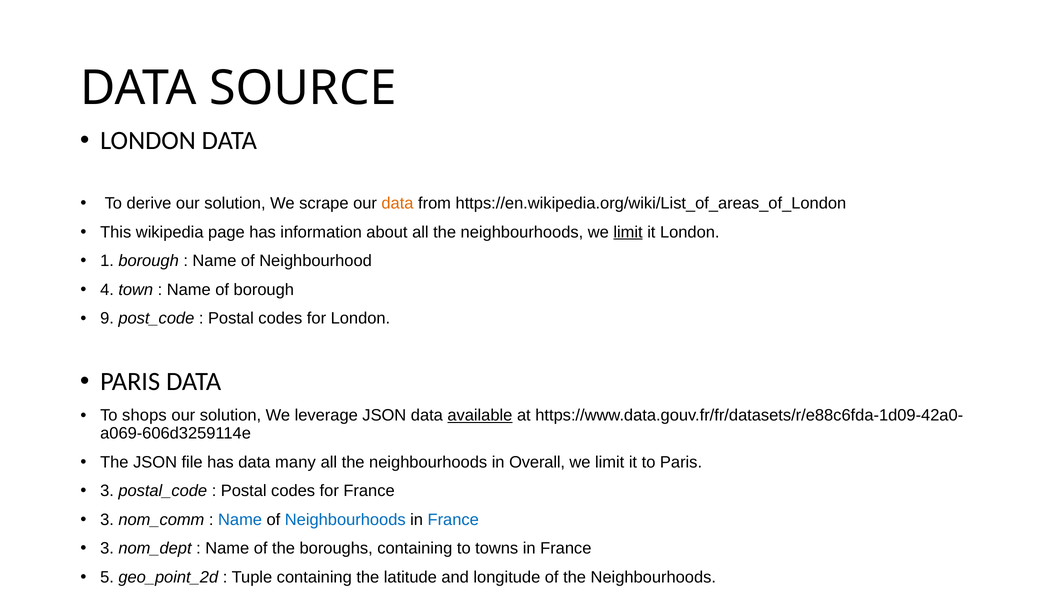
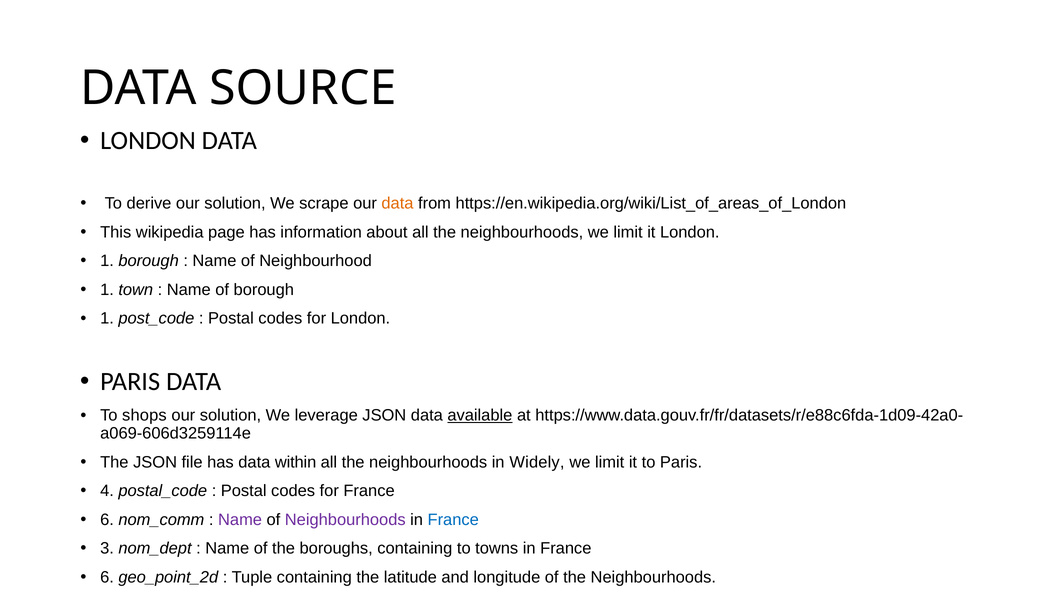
limit at (628, 232) underline: present -> none
4 at (107, 290): 4 -> 1
9 at (107, 319): 9 -> 1
many: many -> within
Overall: Overall -> Widely
3 at (107, 491): 3 -> 4
3 at (107, 520): 3 -> 6
Name at (240, 520) colour: blue -> purple
Neighbourhoods at (345, 520) colour: blue -> purple
5 at (107, 578): 5 -> 6
